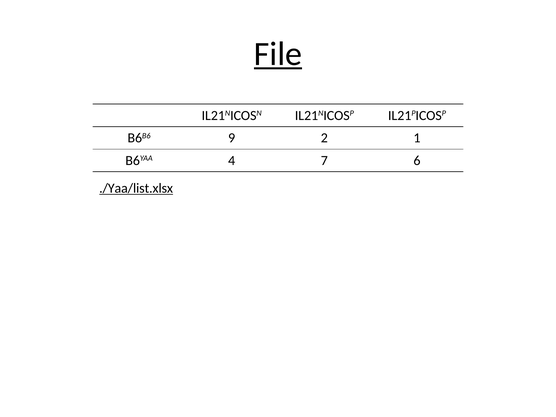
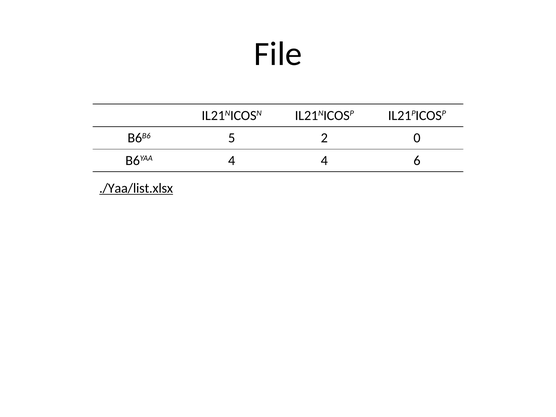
File underline: present -> none
9: 9 -> 5
1: 1 -> 0
4 7: 7 -> 4
